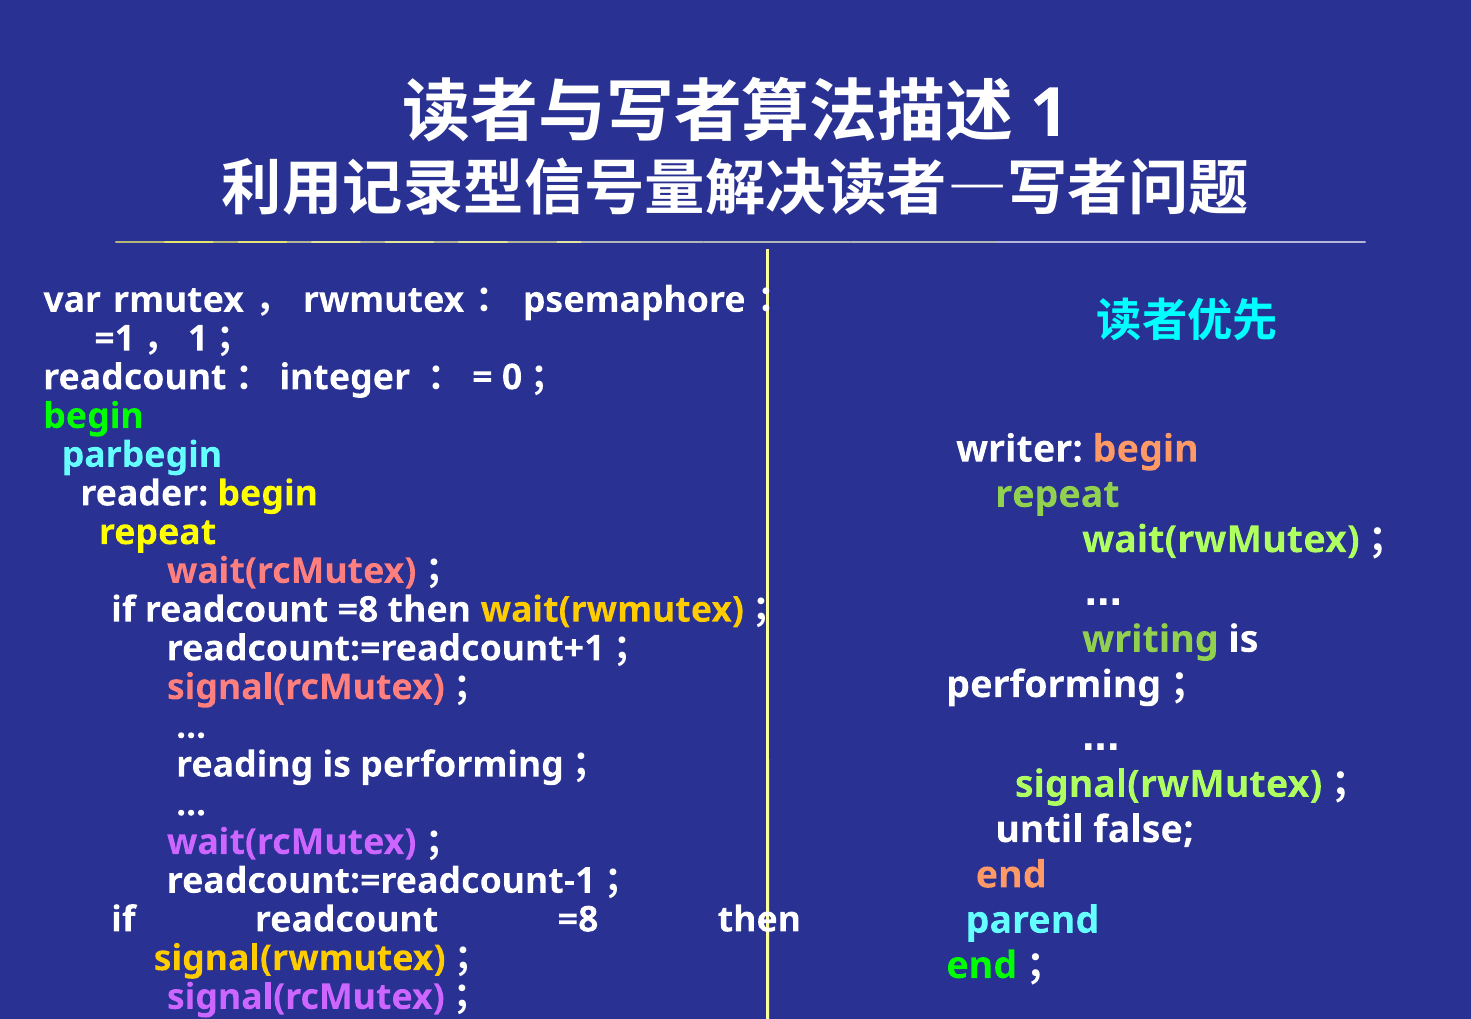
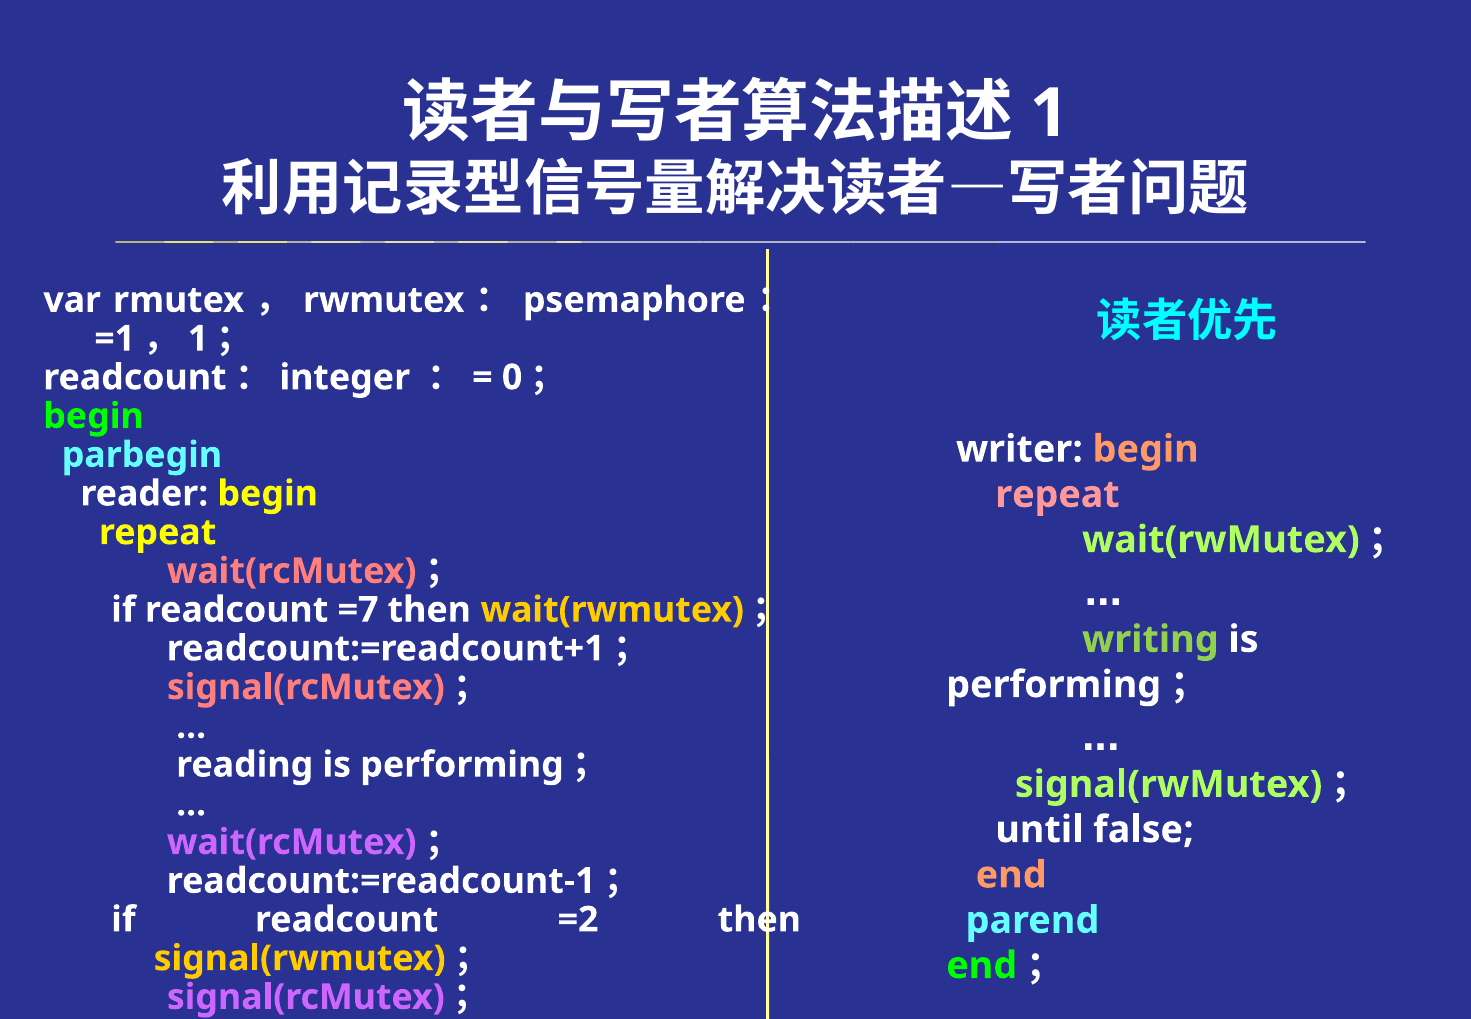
repeat at (1057, 494) colour: light green -> pink
=8 at (358, 609): =8 -> =7
=8 at (578, 919): =8 -> =2
